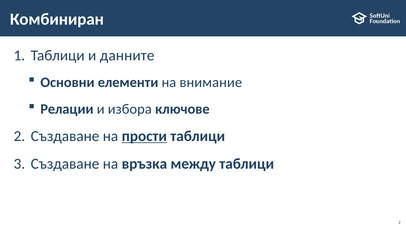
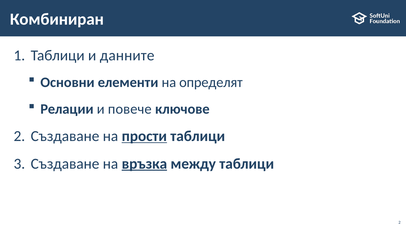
внимание: внимание -> определят
избора: избора -> повече
връзка underline: none -> present
